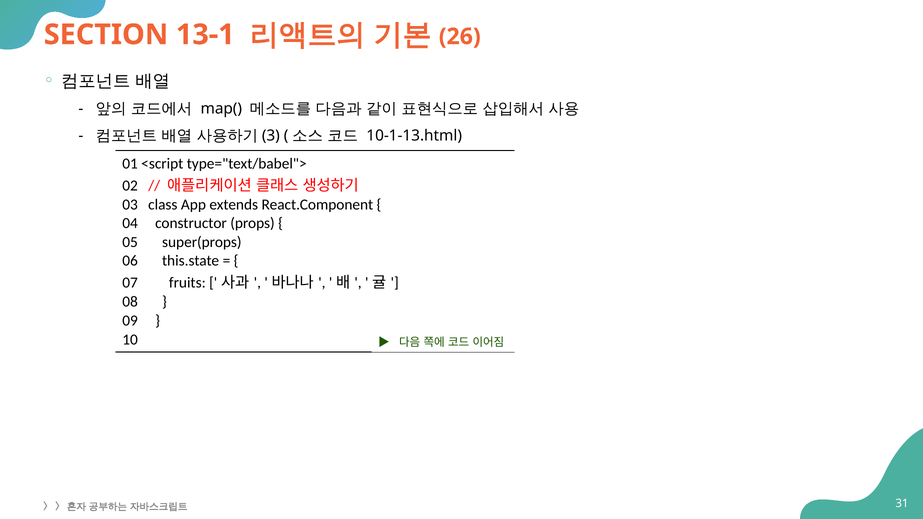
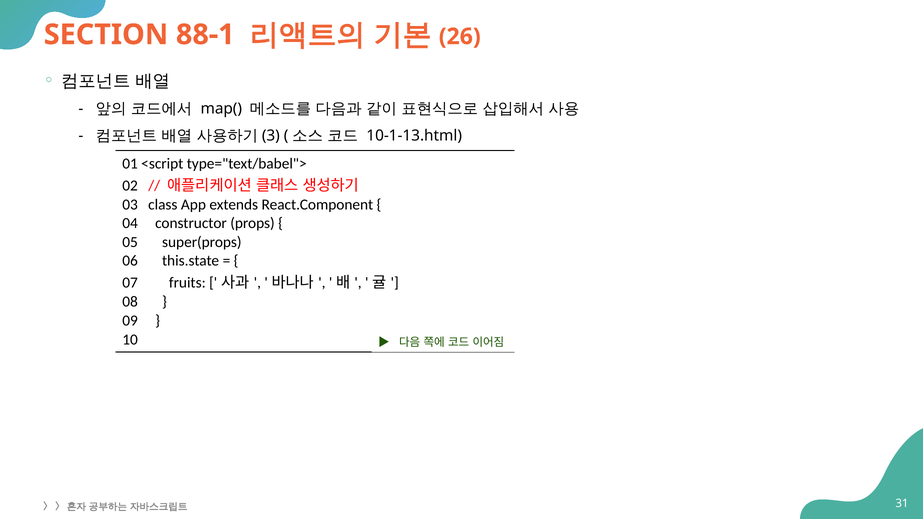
13-1: 13-1 -> 88-1
